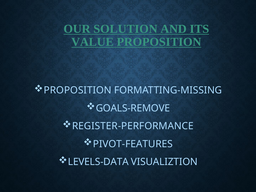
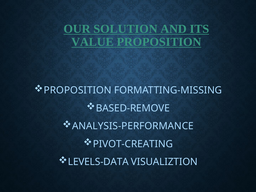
GOALS-REMOVE: GOALS-REMOVE -> BASED-REMOVE
REGISTER-PERFORMANCE: REGISTER-PERFORMANCE -> ANALYSIS-PERFORMANCE
PIVOT-FEATURES: PIVOT-FEATURES -> PIVOT-CREATING
